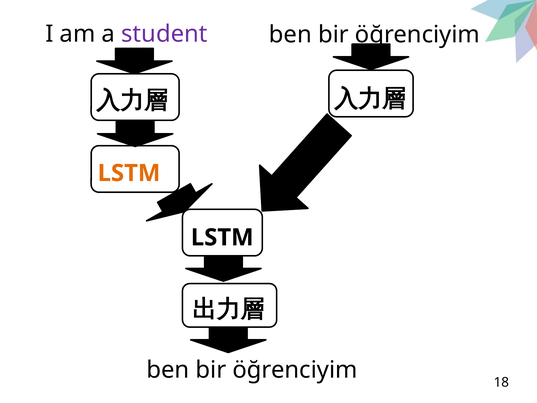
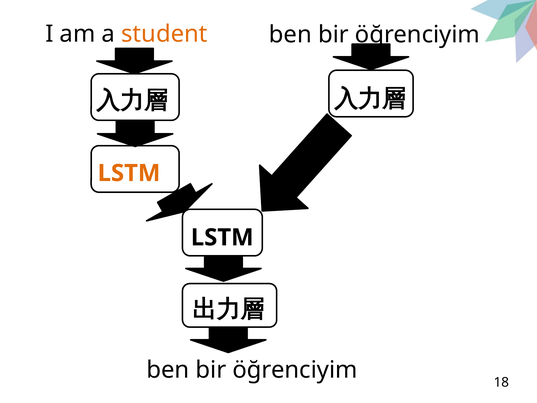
student colour: purple -> orange
